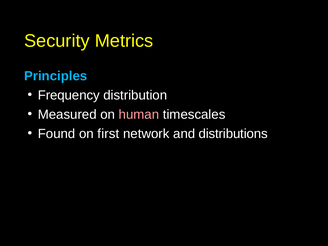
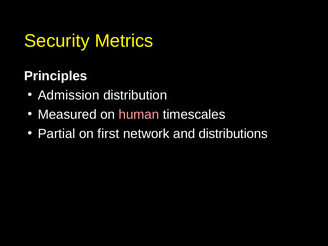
Principles colour: light blue -> white
Frequency: Frequency -> Admission
Found: Found -> Partial
